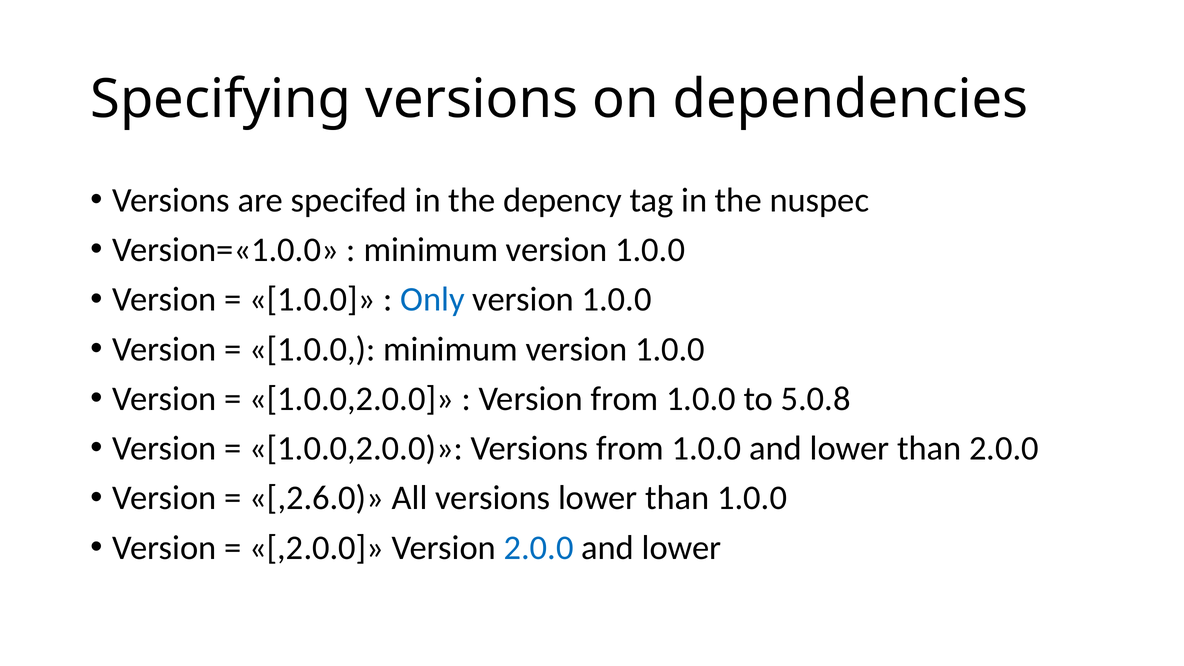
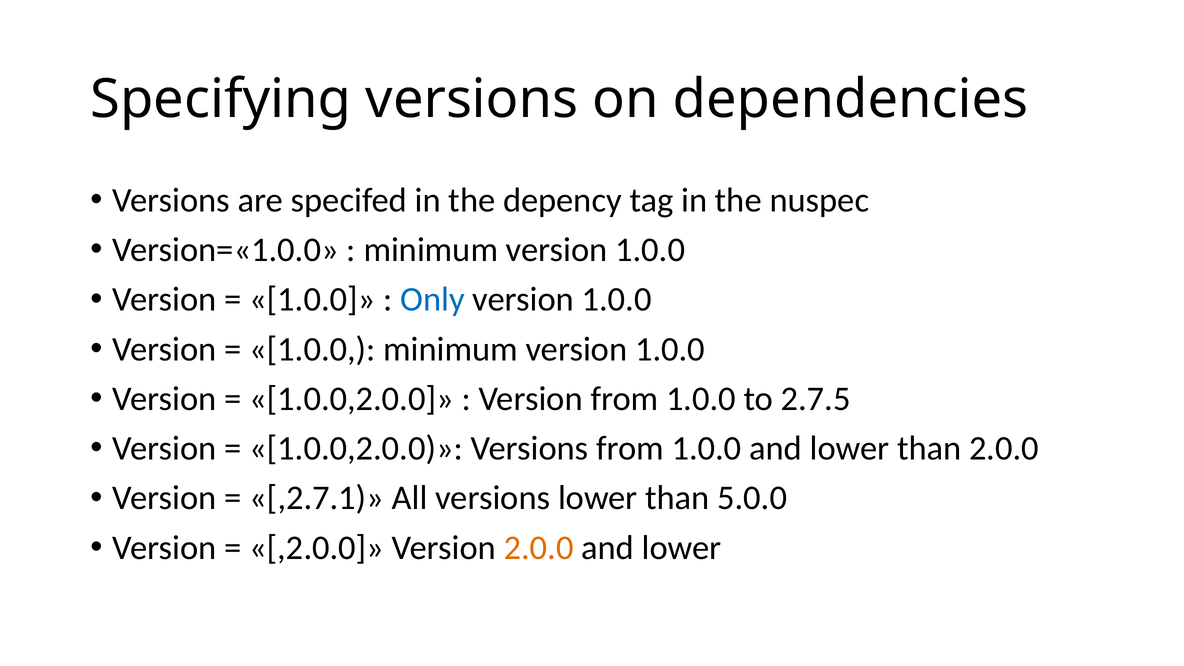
5.0.8: 5.0.8 -> 2.7.5
,2.6.0: ,2.6.0 -> ,2.7.1
than 1.0.0: 1.0.0 -> 5.0.0
2.0.0 at (539, 548) colour: blue -> orange
